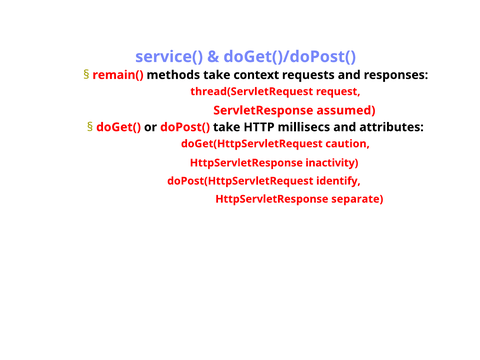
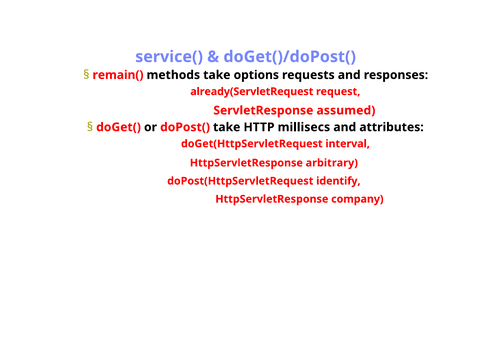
context: context -> options
thread(ServletRequest: thread(ServletRequest -> already(ServletRequest
caution: caution -> interval
inactivity: inactivity -> arbitrary
separate: separate -> company
